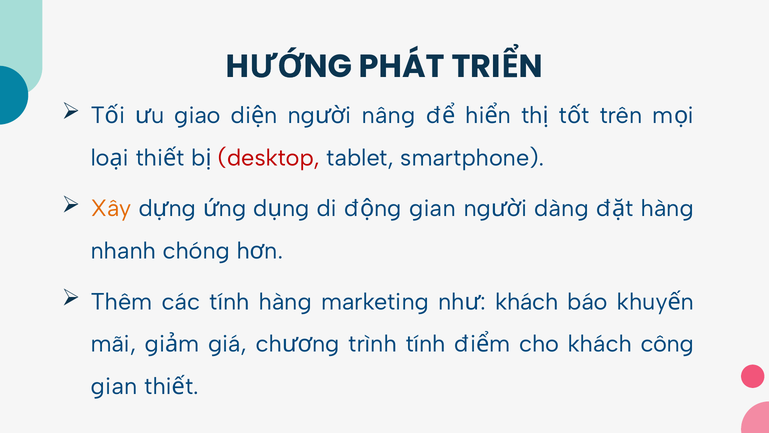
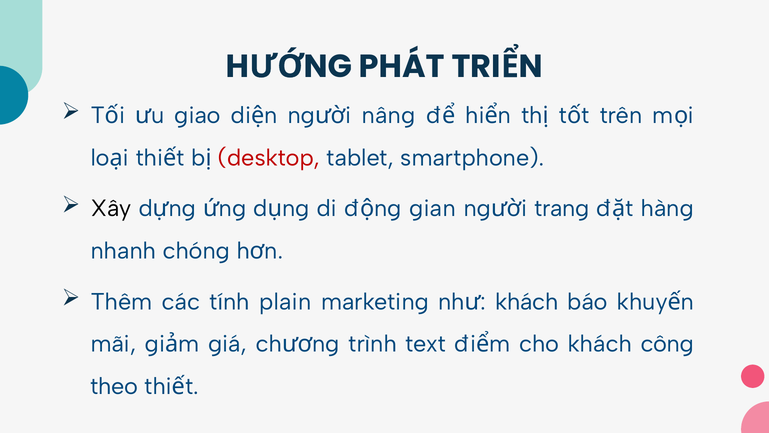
Xây colour: orange -> black
dàng: dàng -> trang
tính hàng: hàng -> plain
trình tính: tính -> text
gian at (114, 386): gian -> theo
